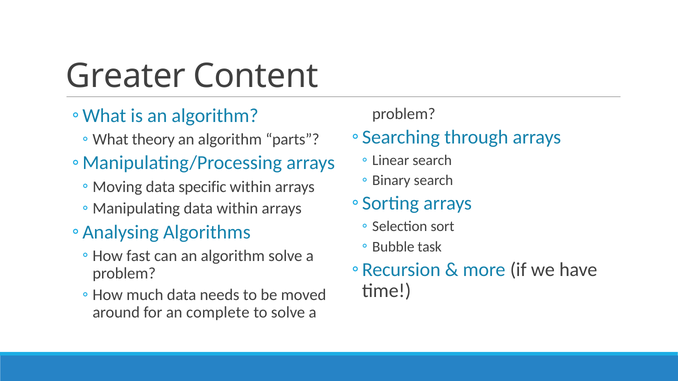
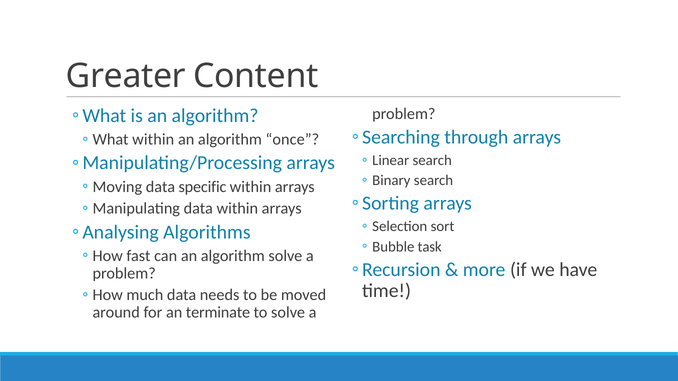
What theory: theory -> within
parts: parts -> once
complete: complete -> terminate
